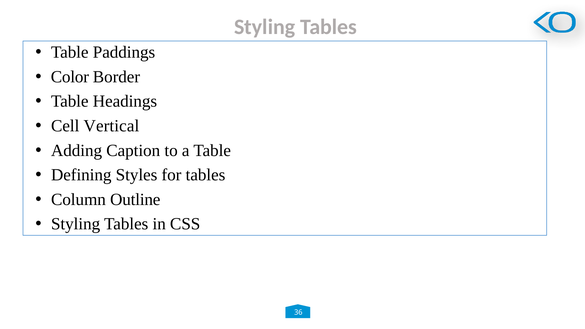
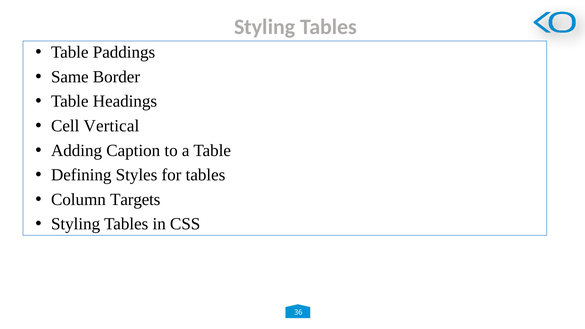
Color: Color -> Same
Outline: Outline -> Targets
